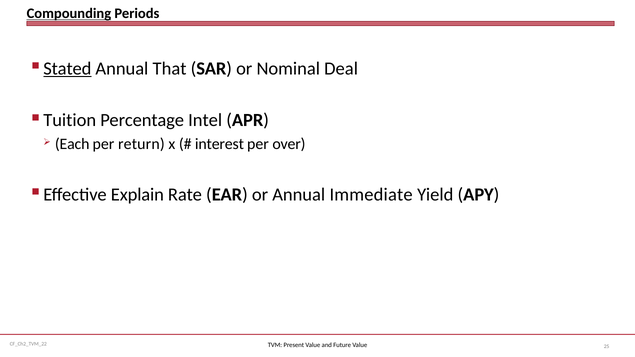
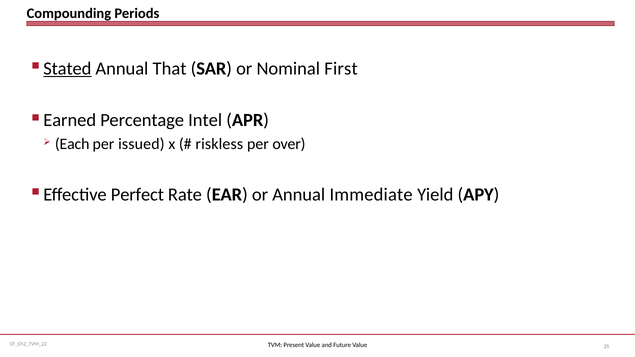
Compounding underline: present -> none
Deal: Deal -> First
Tuition: Tuition -> Earned
return: return -> issued
interest: interest -> riskless
Explain: Explain -> Perfect
